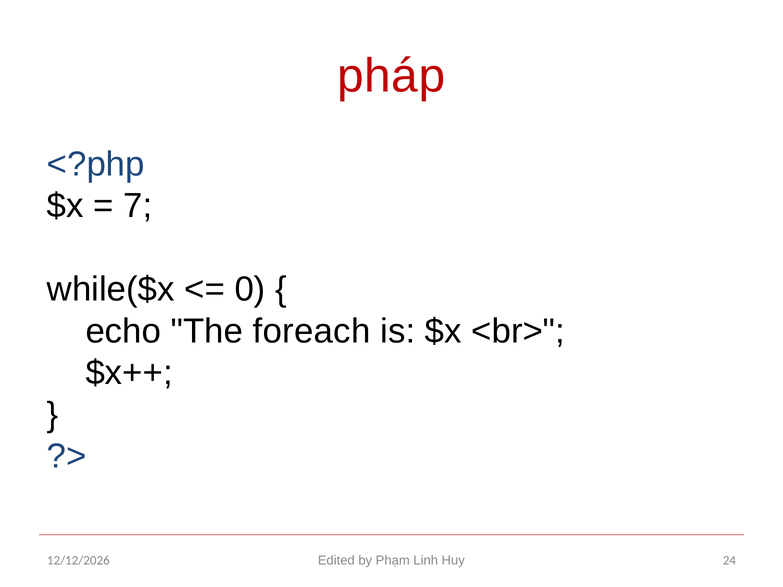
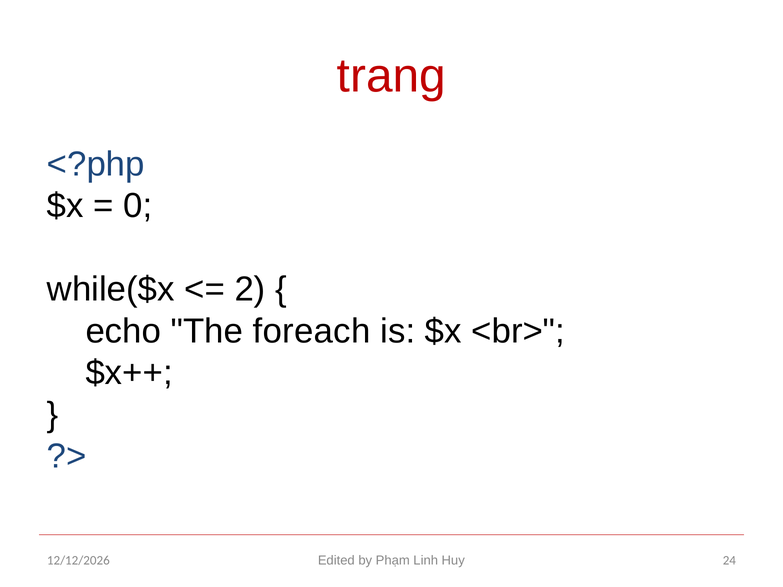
pháp: pháp -> trang
7: 7 -> 0
0: 0 -> 2
